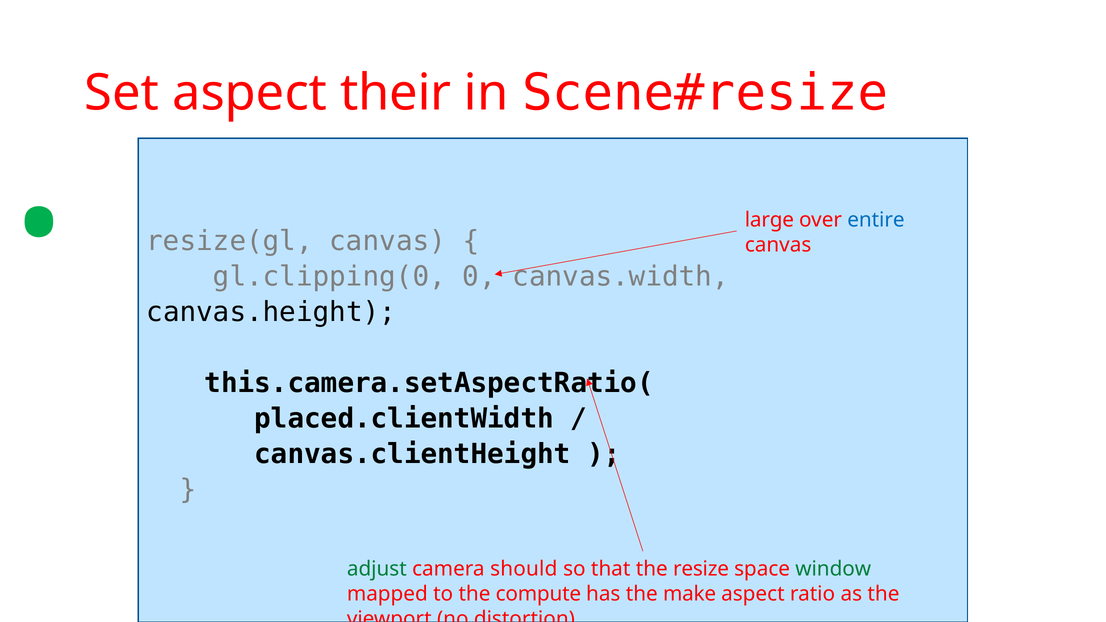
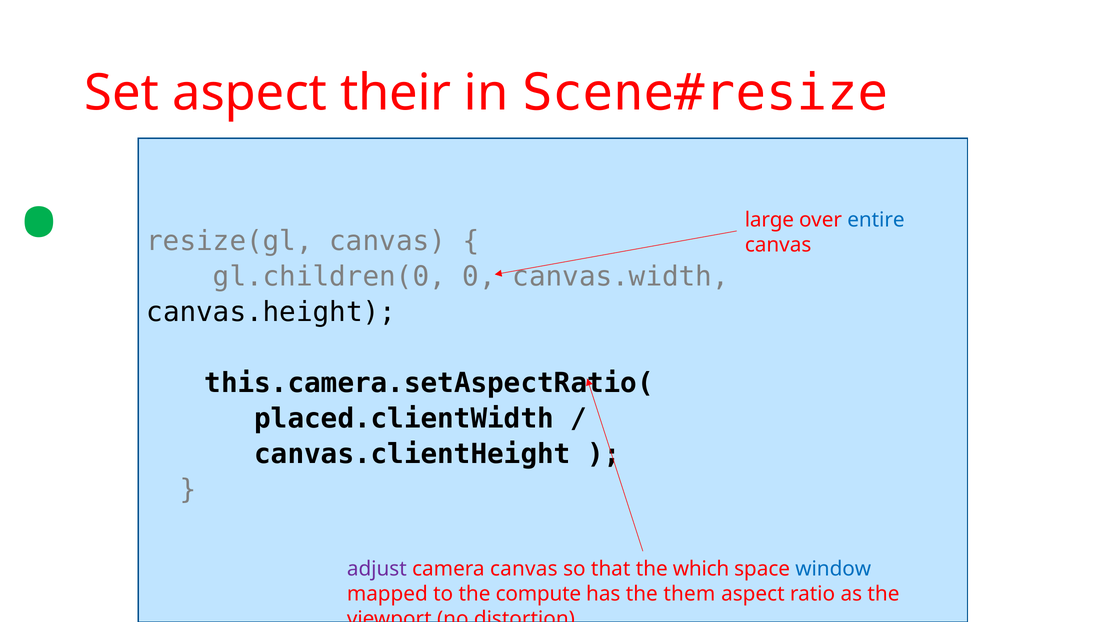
gl.clipping(0: gl.clipping(0 -> gl.children(0
adjust colour: green -> purple
camera should: should -> canvas
resize: resize -> which
window colour: green -> blue
make: make -> them
